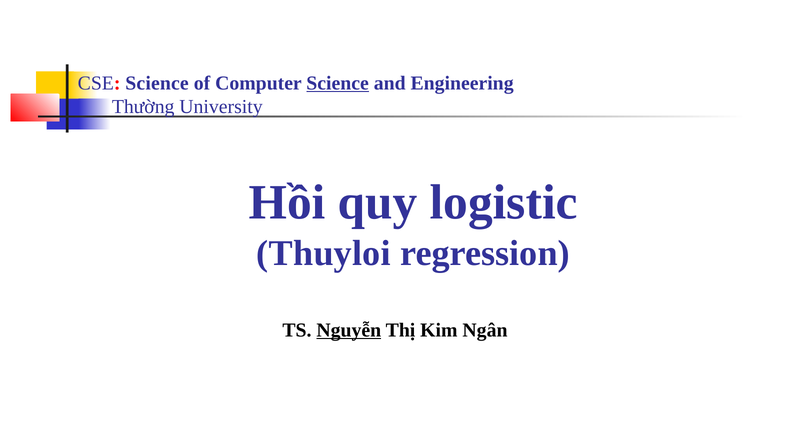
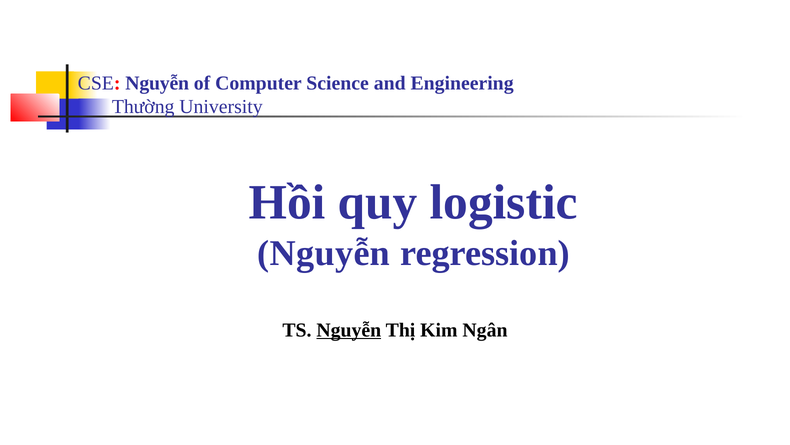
CSE Science: Science -> Nguyễn
Science at (338, 83) underline: present -> none
Thuyloi at (324, 253): Thuyloi -> Nguyễn
